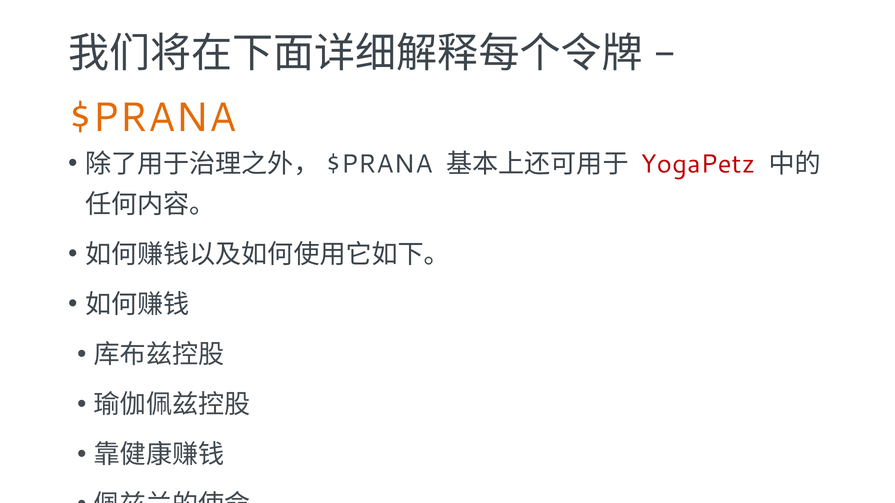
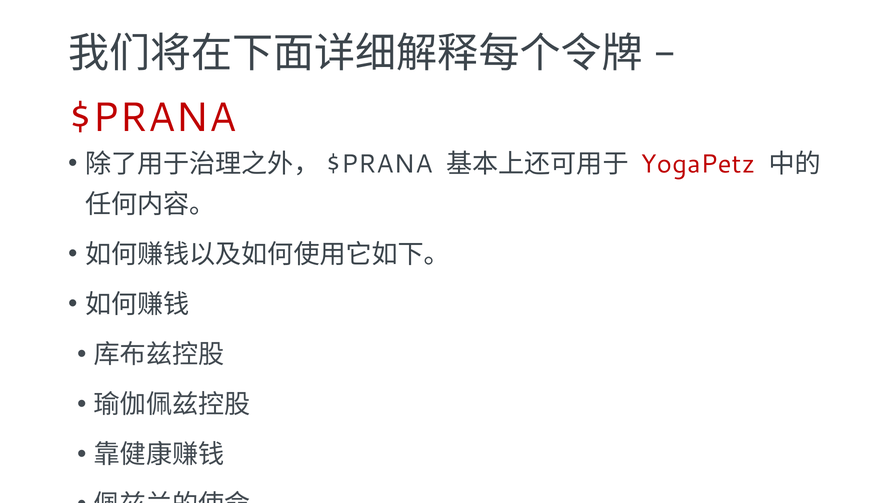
$PRANA colour: orange -> red
